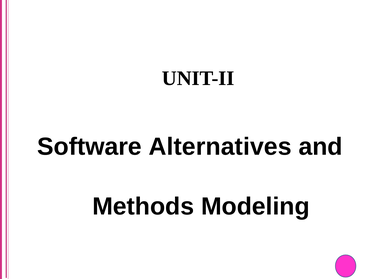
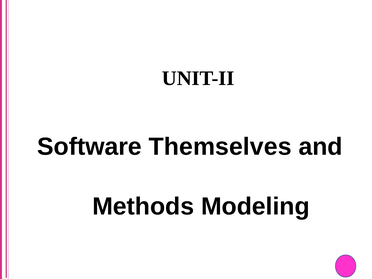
Alternatives: Alternatives -> Themselves
